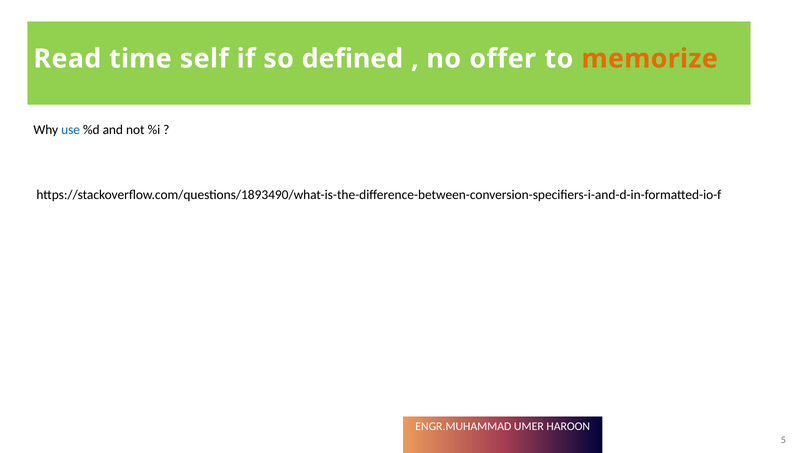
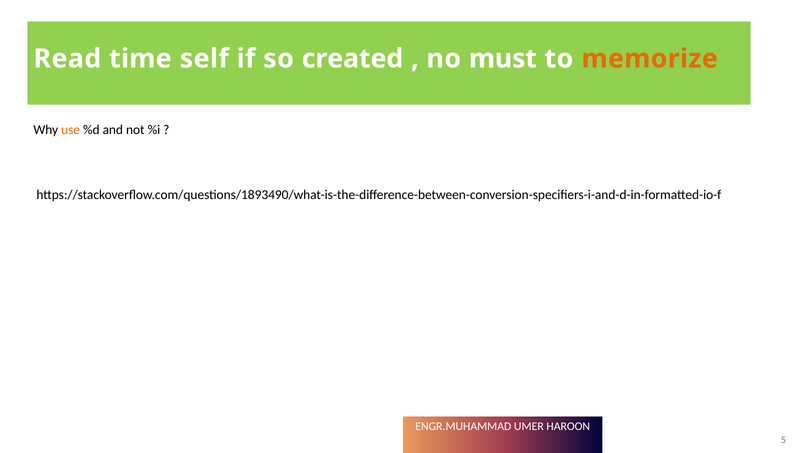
defined: defined -> created
offer: offer -> must
use colour: blue -> orange
